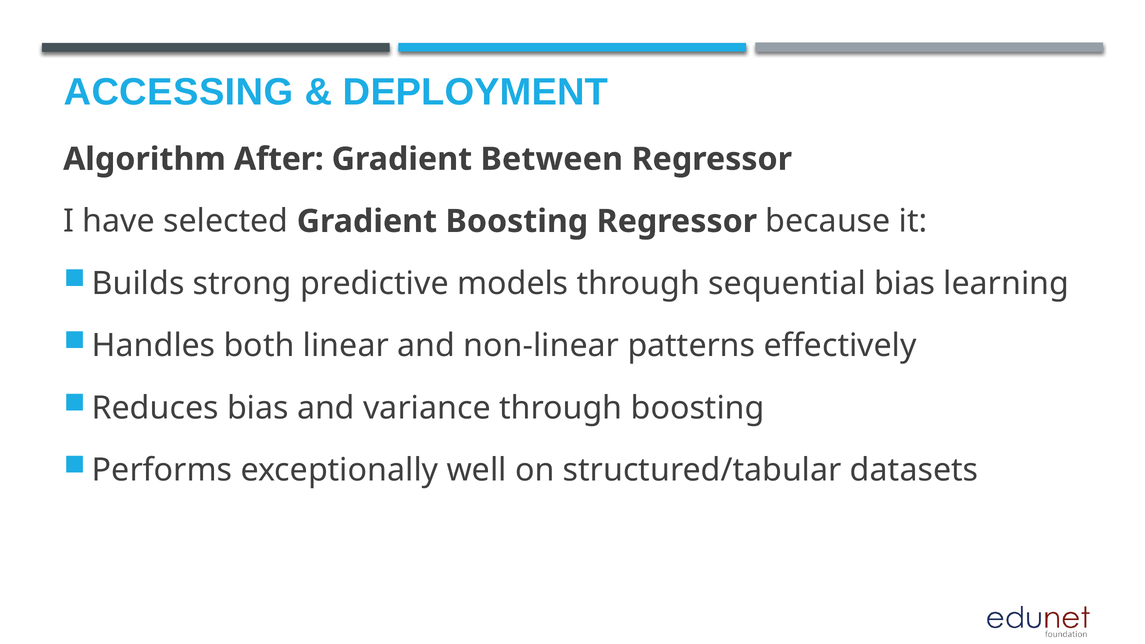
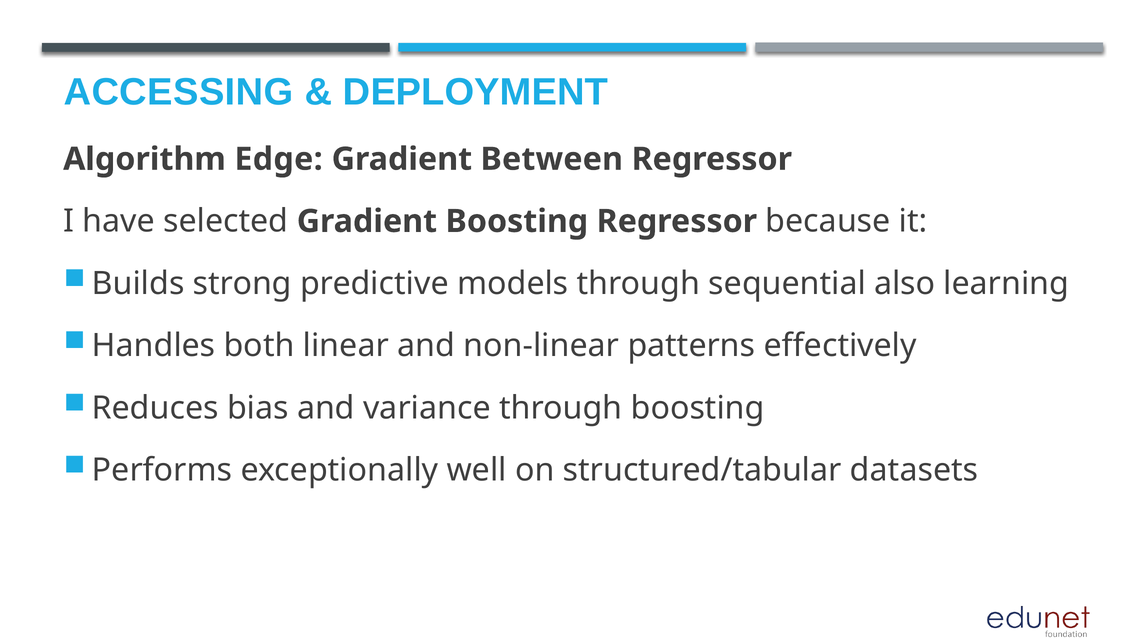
After: After -> Edge
sequential bias: bias -> also
